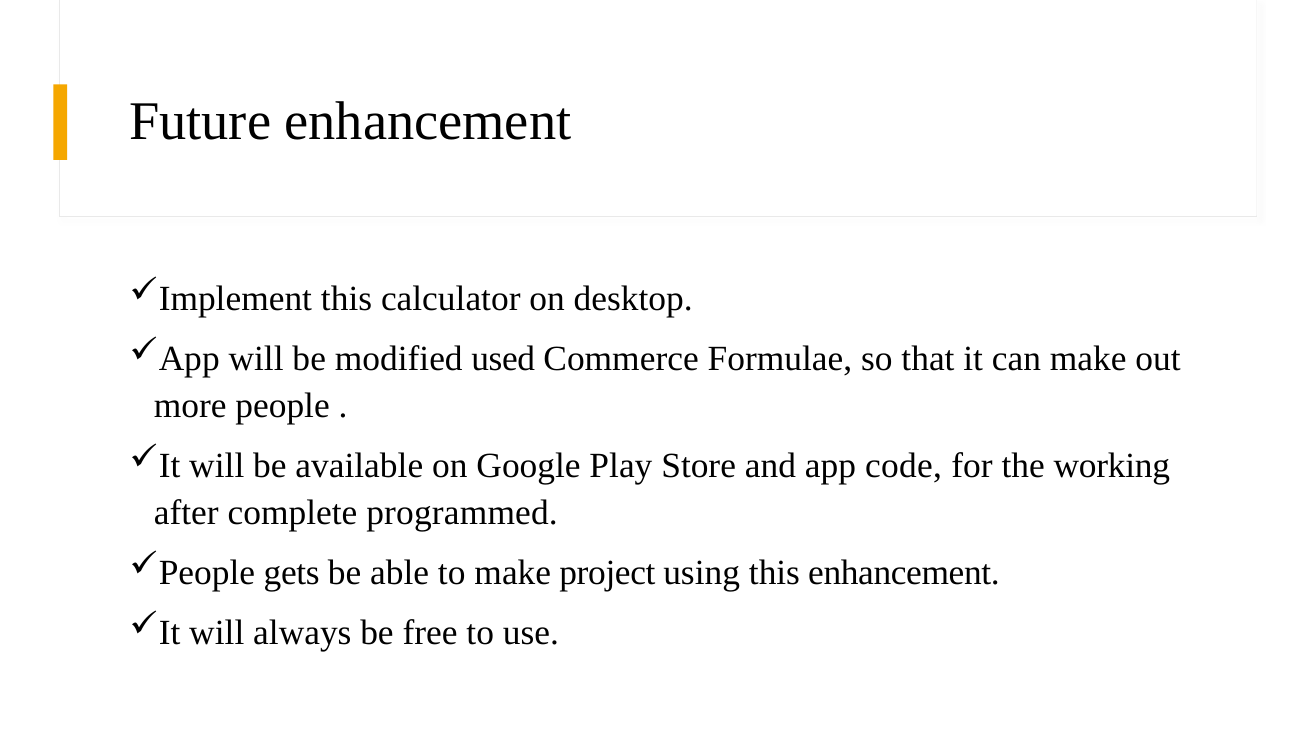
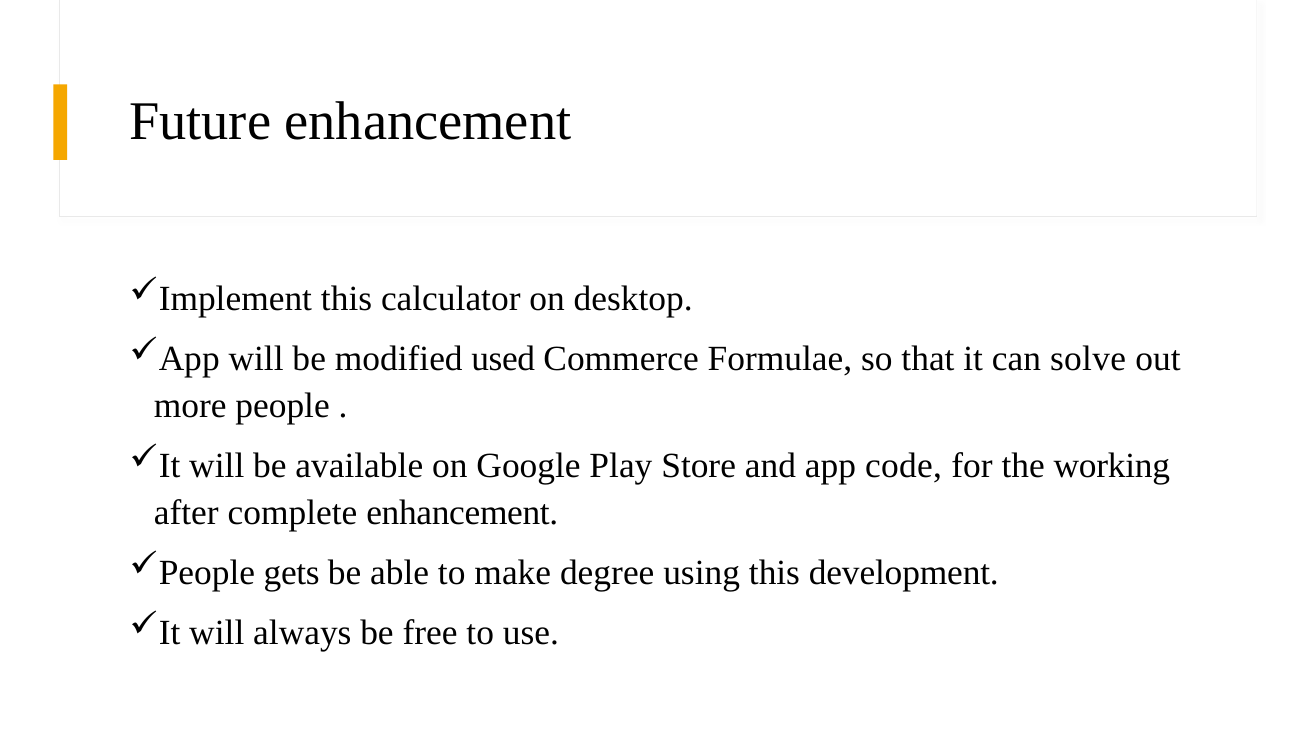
can make: make -> solve
complete programmed: programmed -> enhancement
project: project -> degree
this enhancement: enhancement -> development
